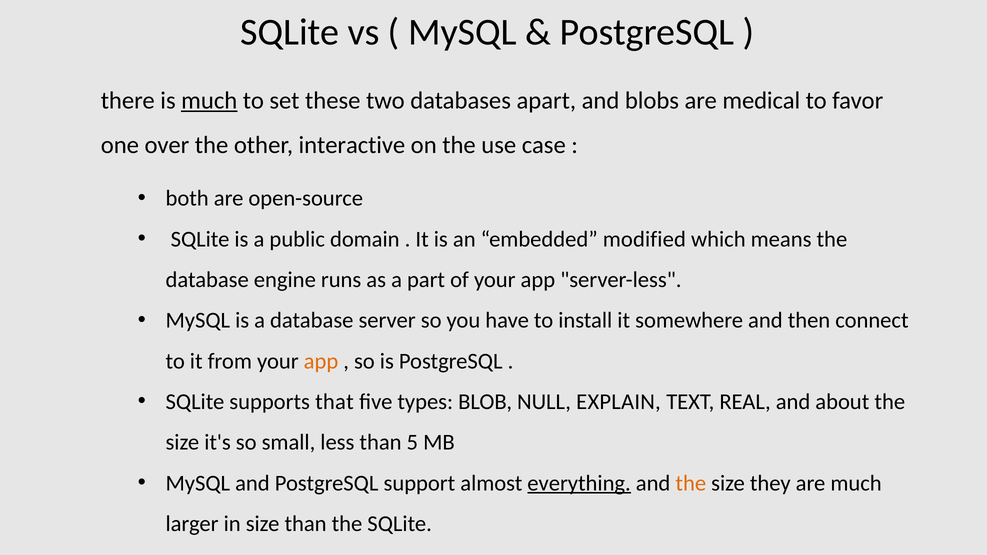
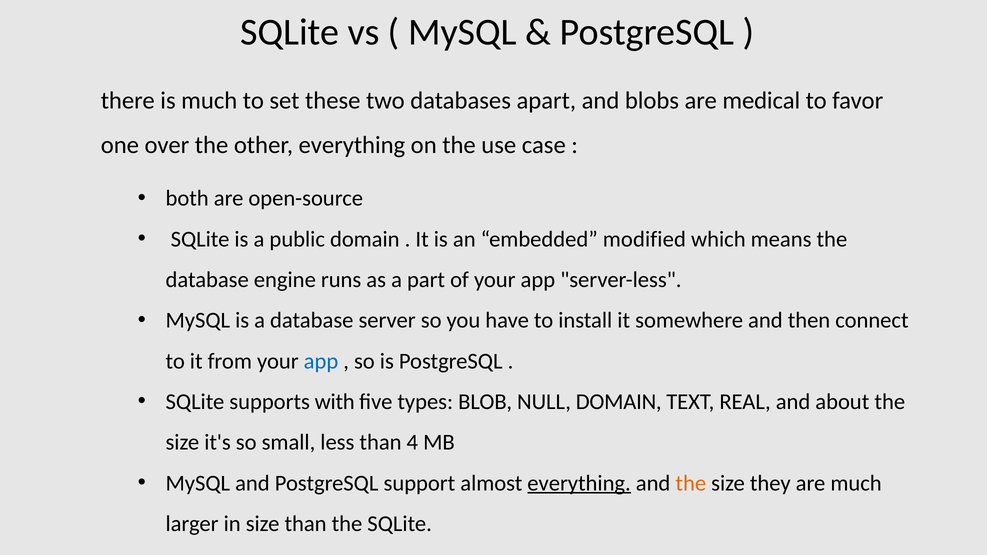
much at (209, 101) underline: present -> none
other interactive: interactive -> everything
app at (321, 361) colour: orange -> blue
that: that -> with
NULL EXPLAIN: EXPLAIN -> DOMAIN
5: 5 -> 4
